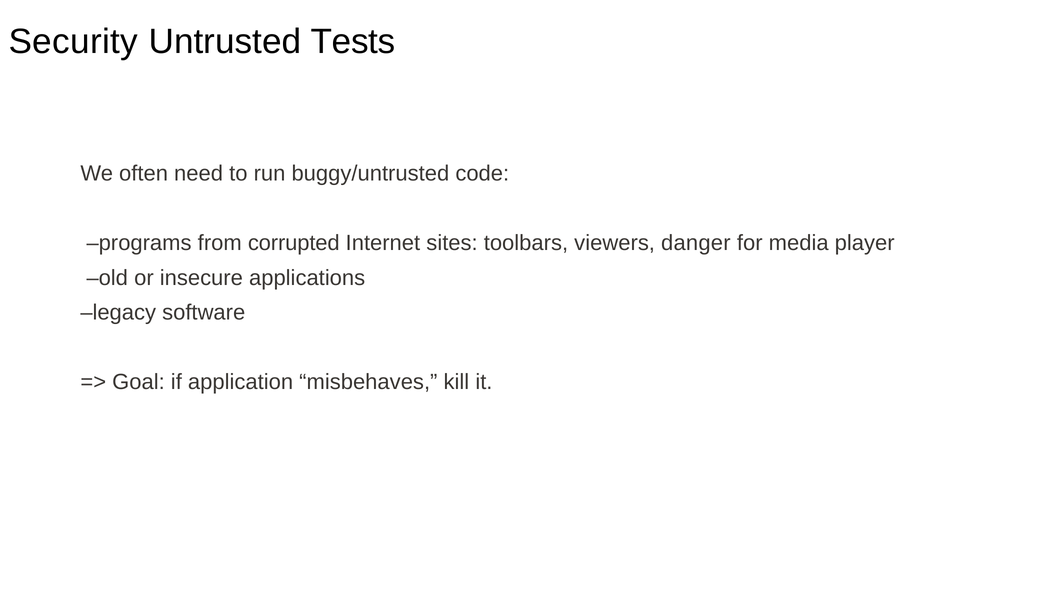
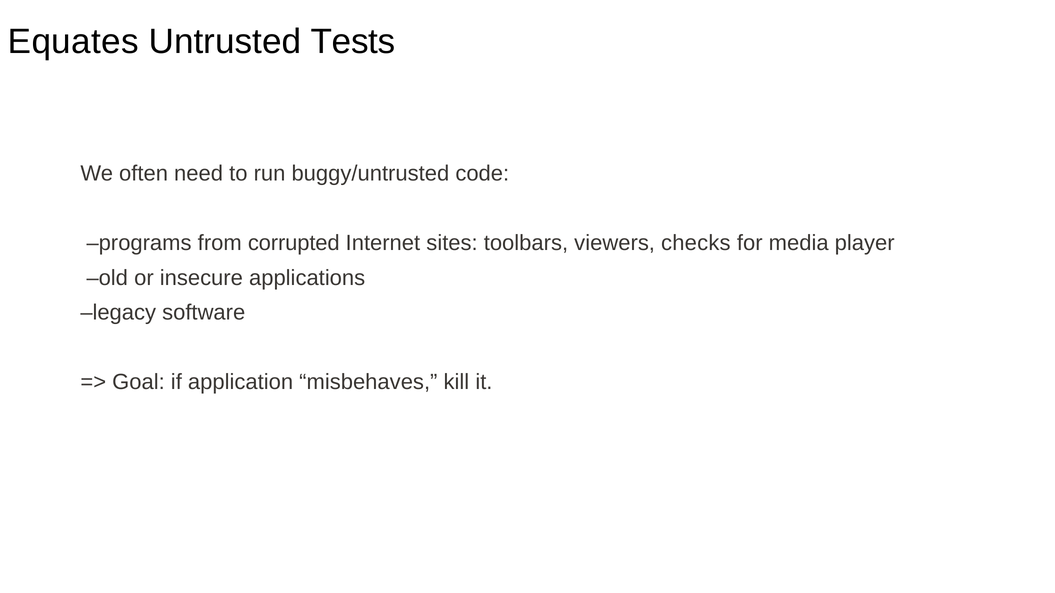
Security: Security -> Equates
danger: danger -> checks
